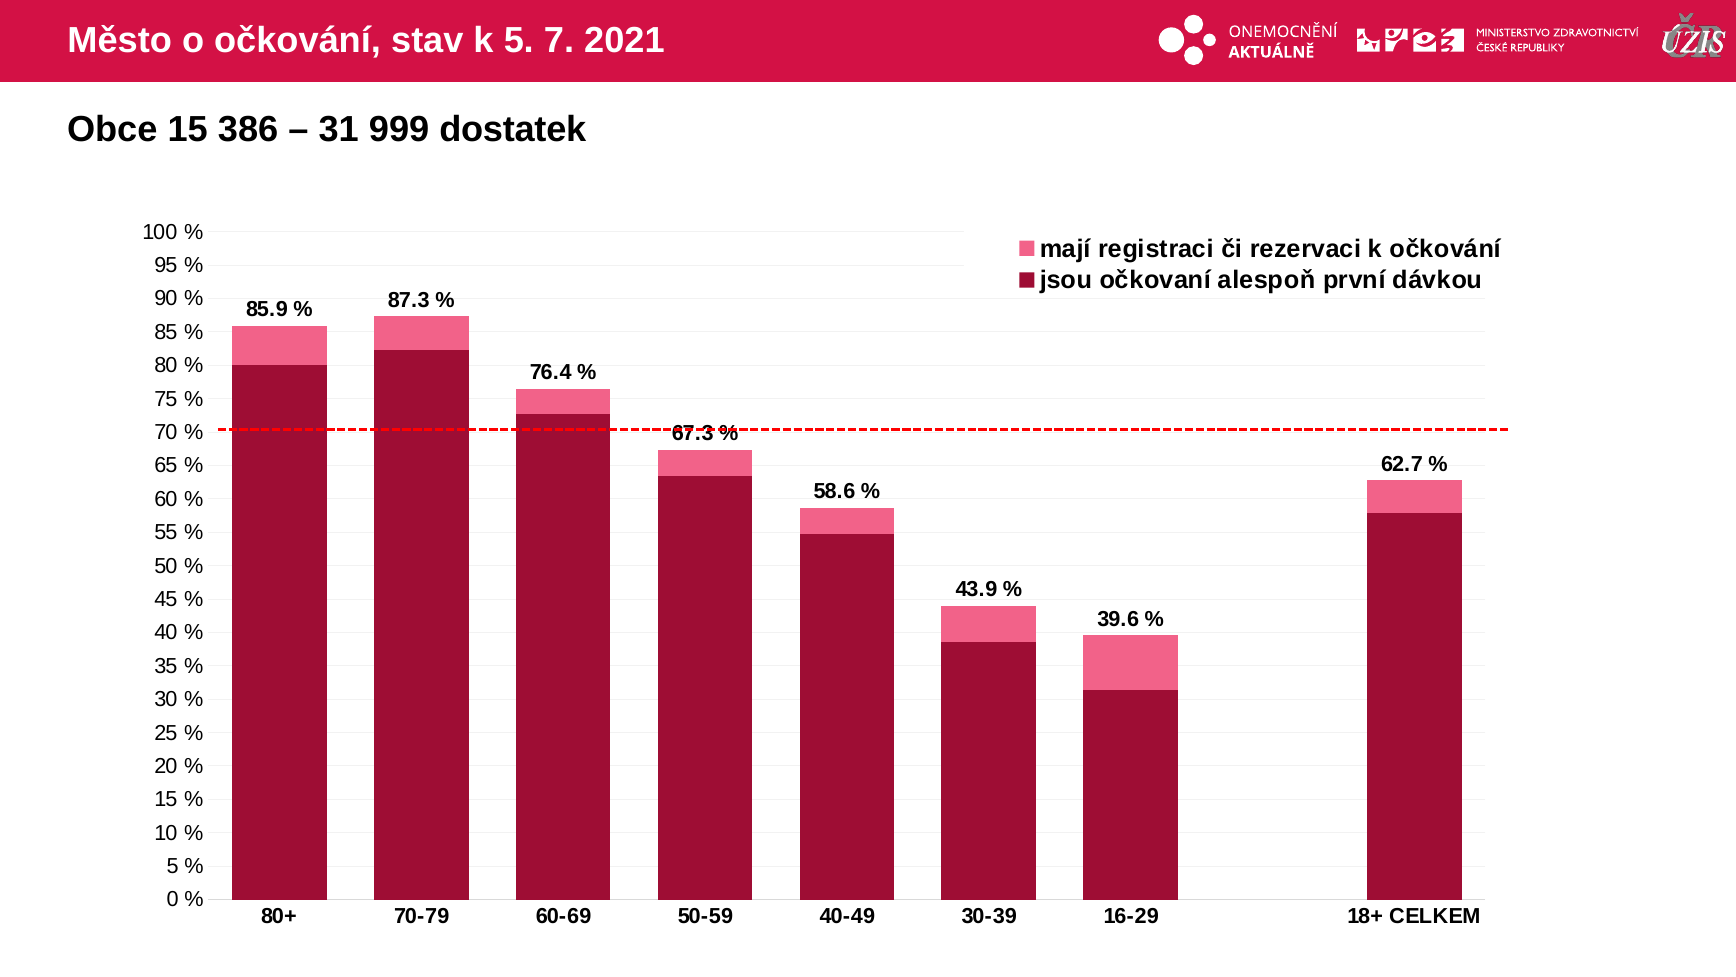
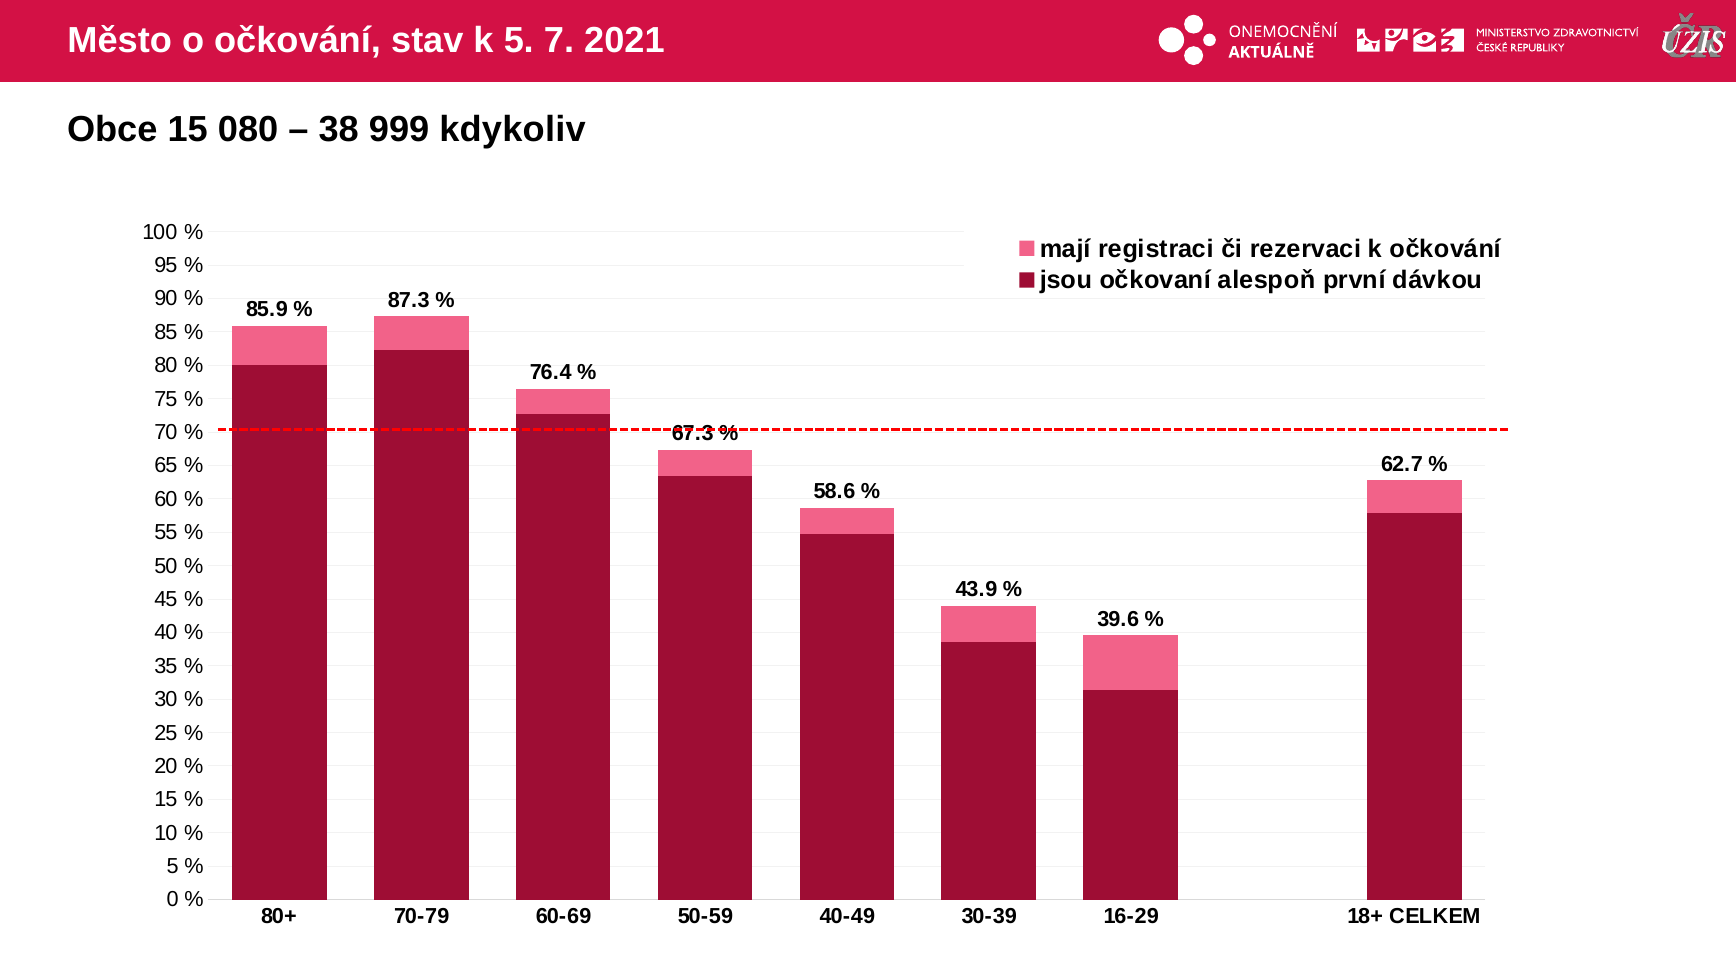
386: 386 -> 080
31: 31 -> 38
dostatek: dostatek -> kdykoliv
